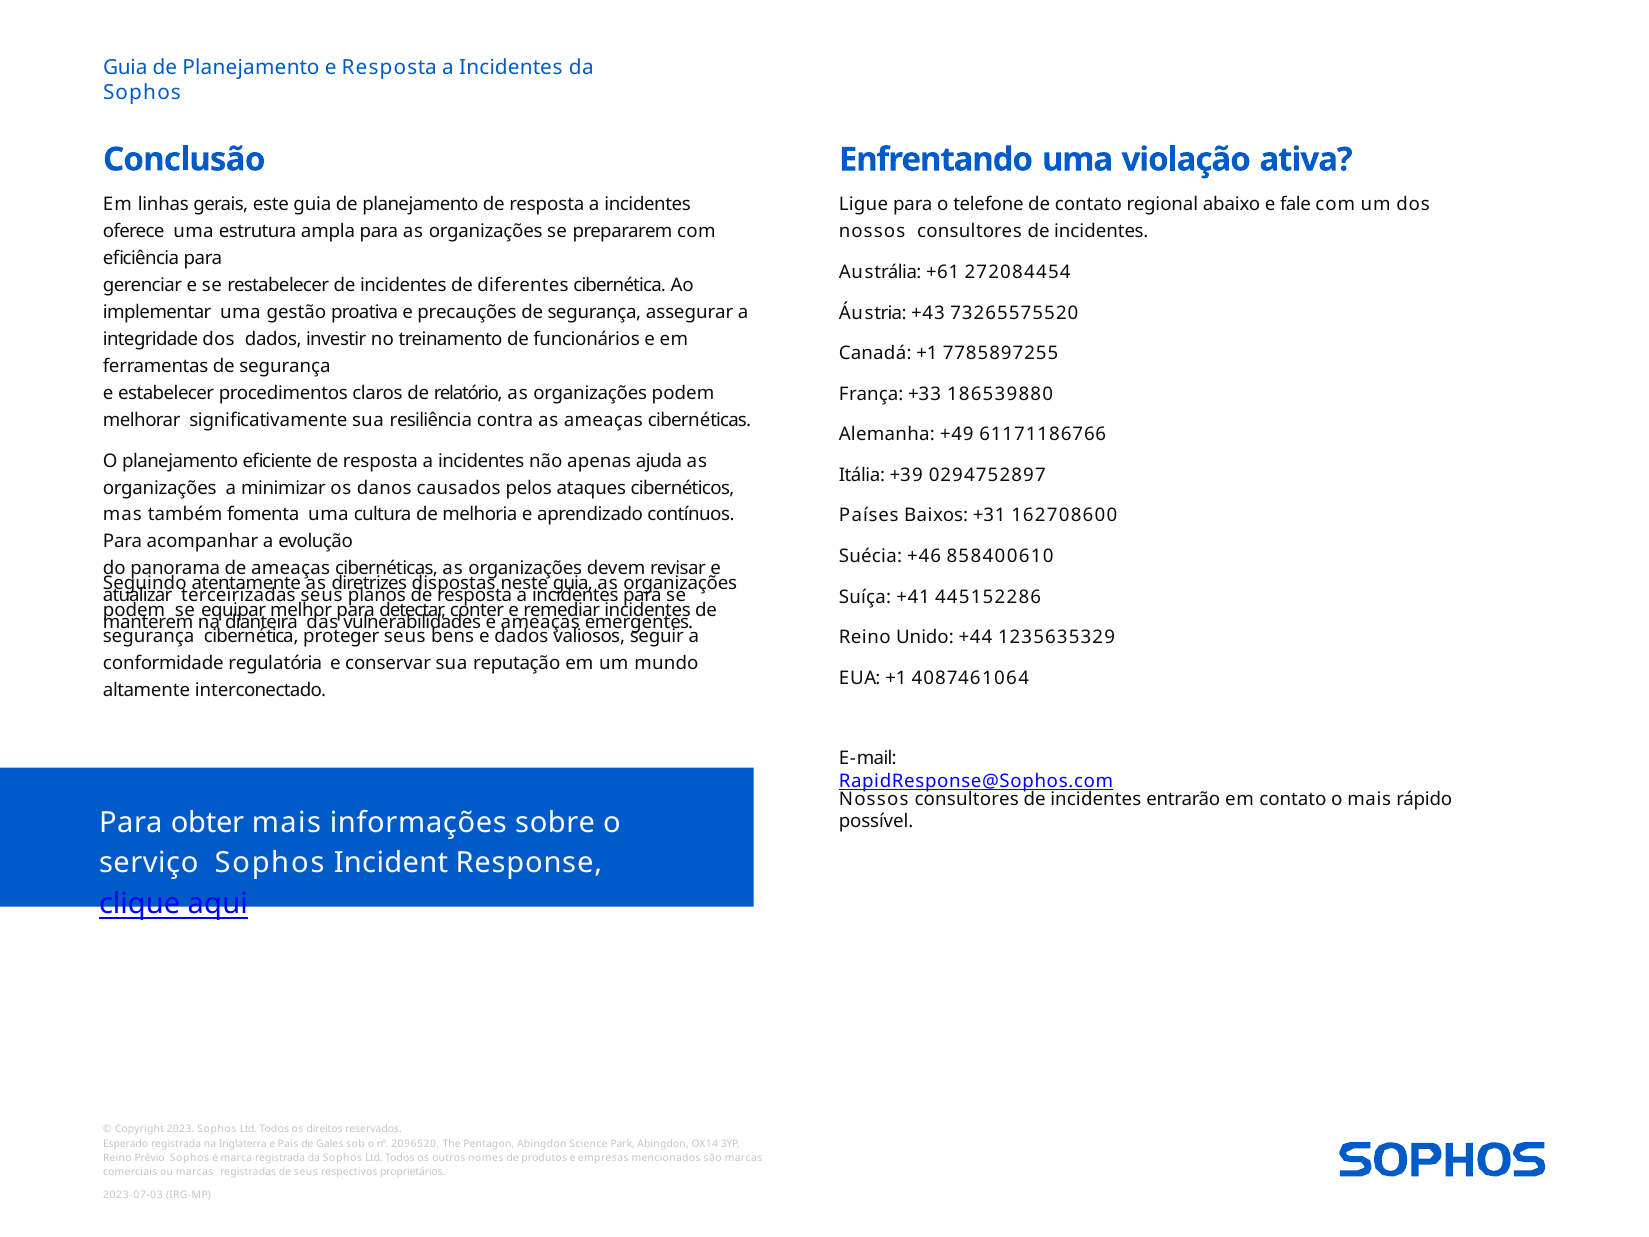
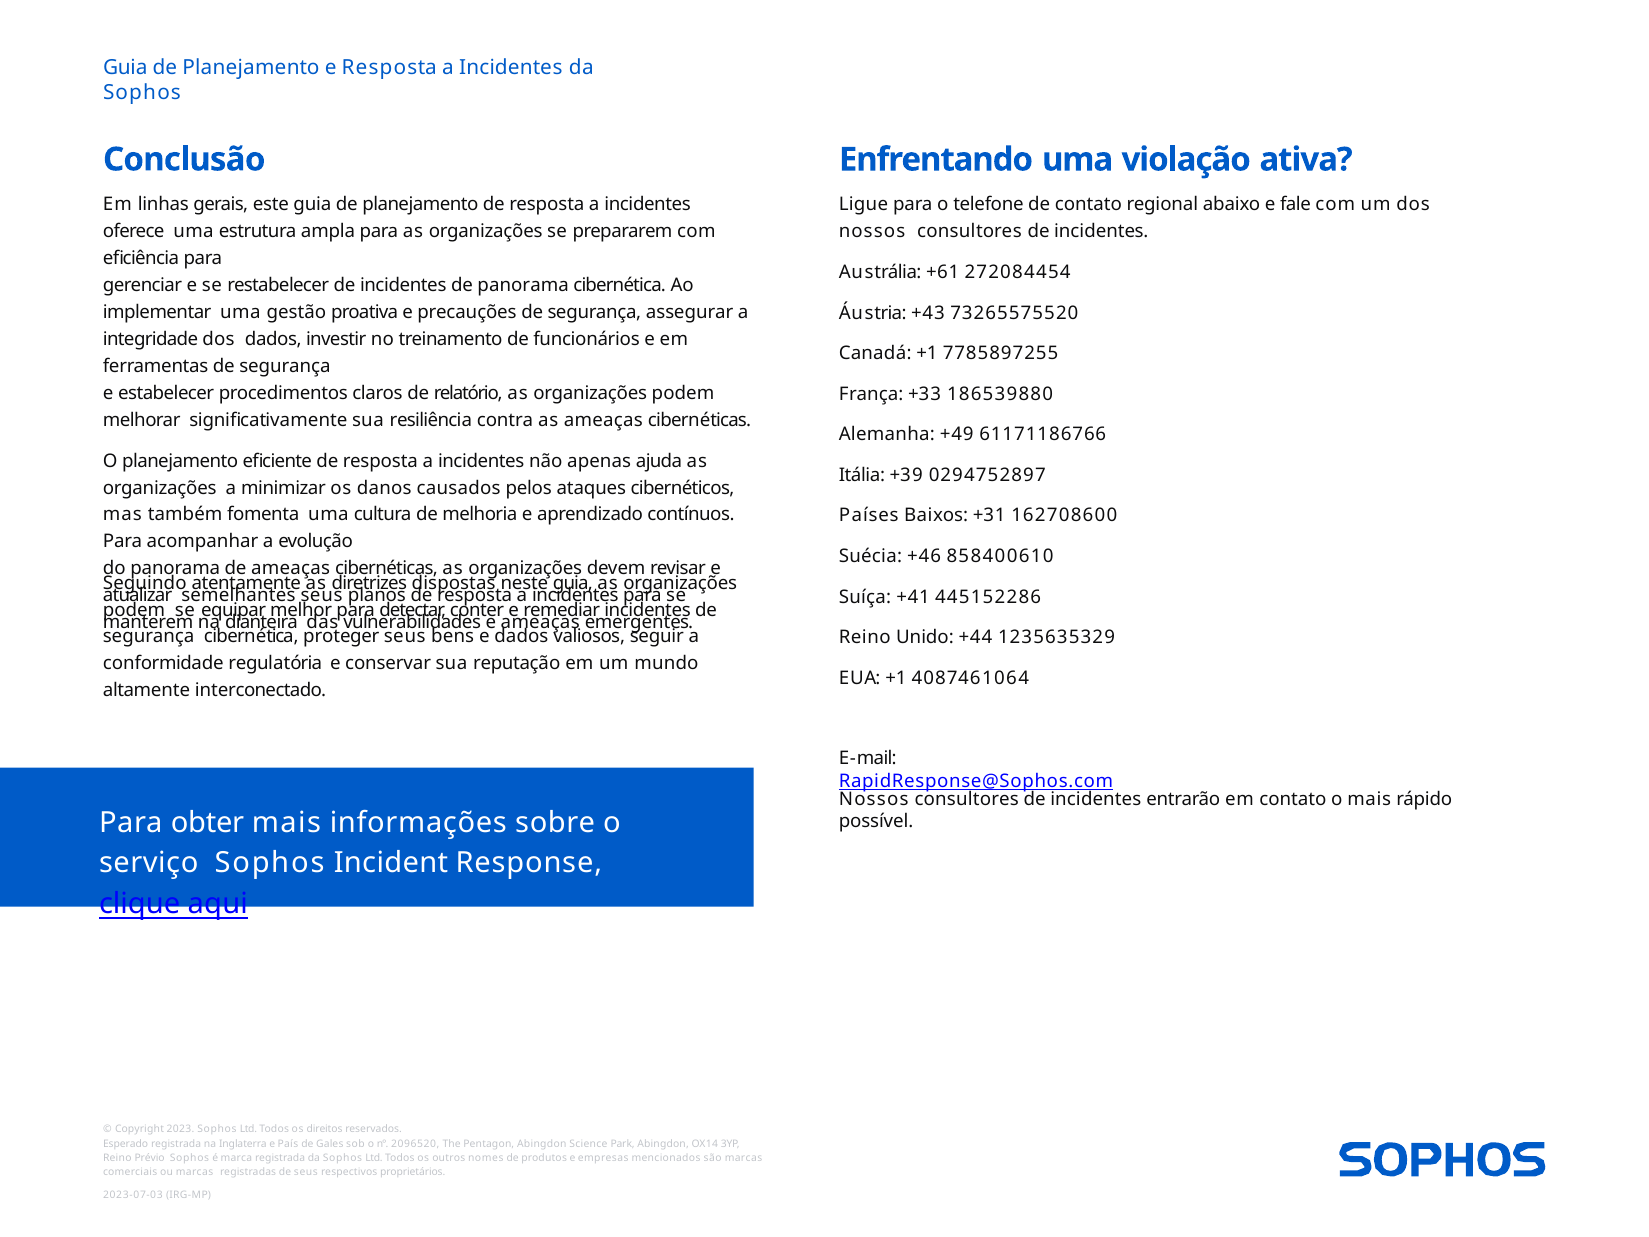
de diferentes: diferentes -> panorama
terceirizadas: terceirizadas -> semelhantes
